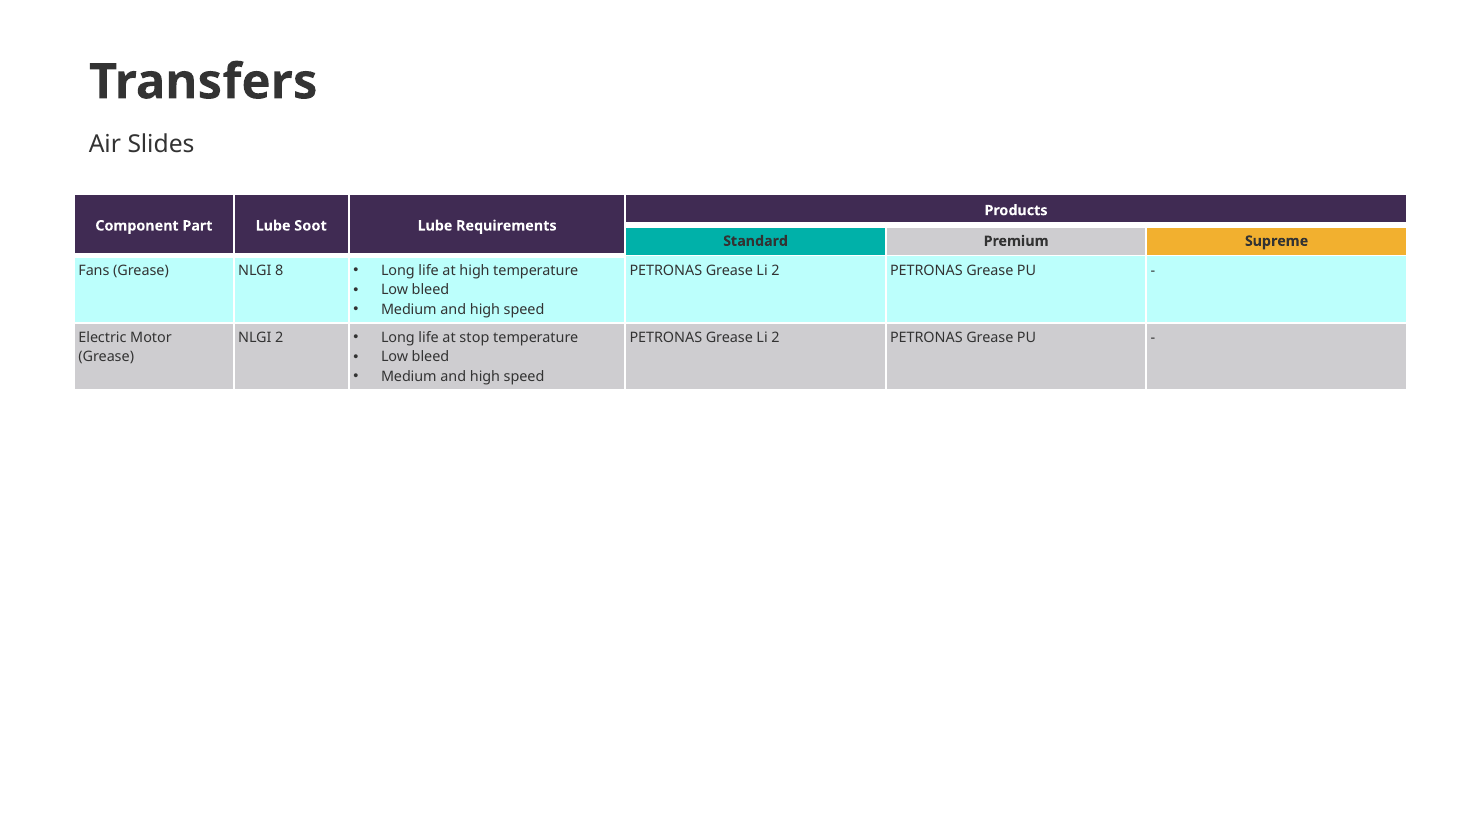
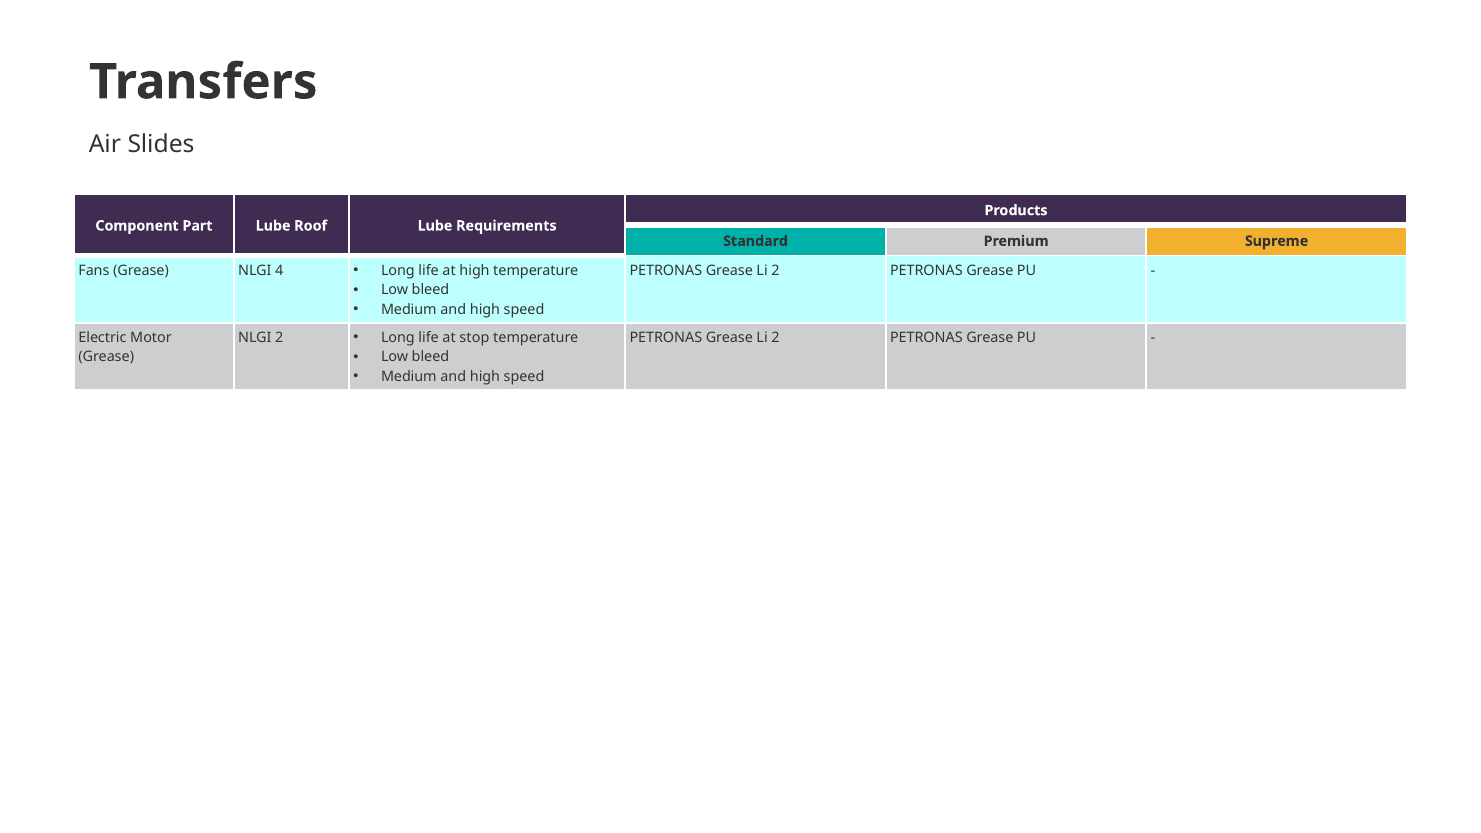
Soot: Soot -> Roof
8: 8 -> 4
